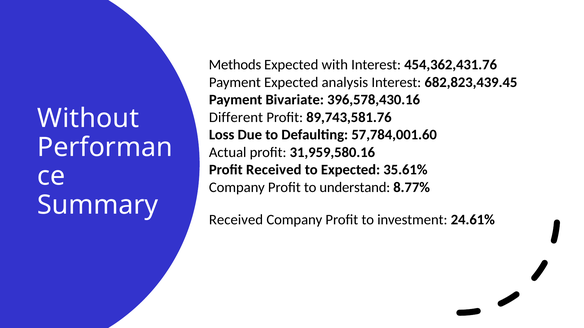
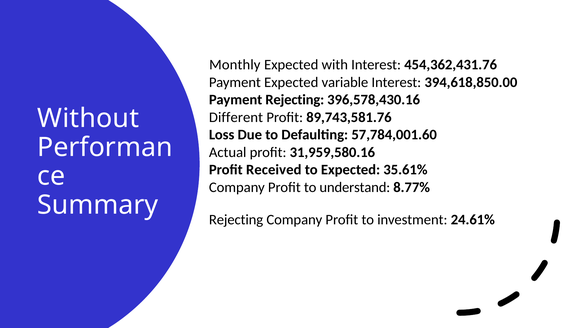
Methods: Methods -> Monthly
analysis: analysis -> variable
682,823,439.45: 682,823,439.45 -> 394,618,850.00
Payment Bivariate: Bivariate -> Rejecting
Received at (236, 220): Received -> Rejecting
